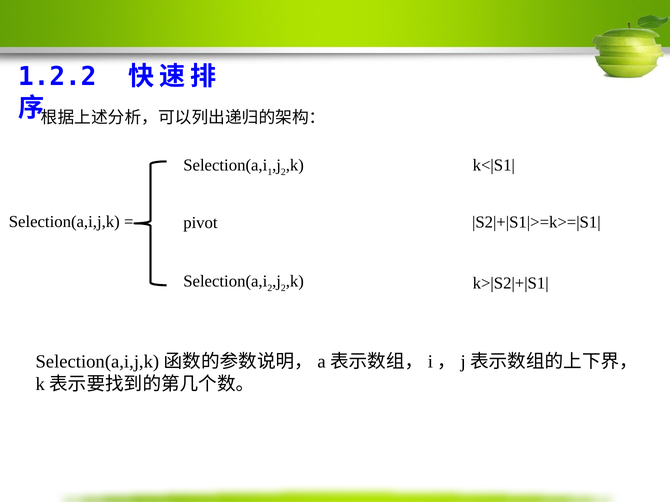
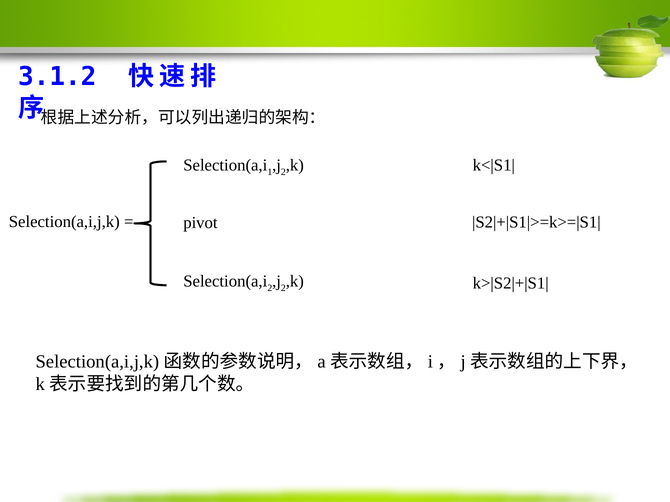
1.2.2: 1.2.2 -> 3.1.2
